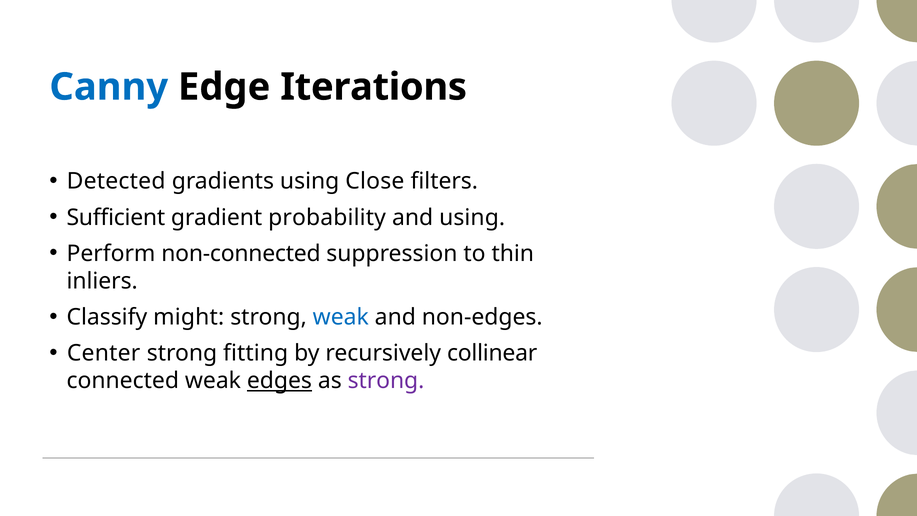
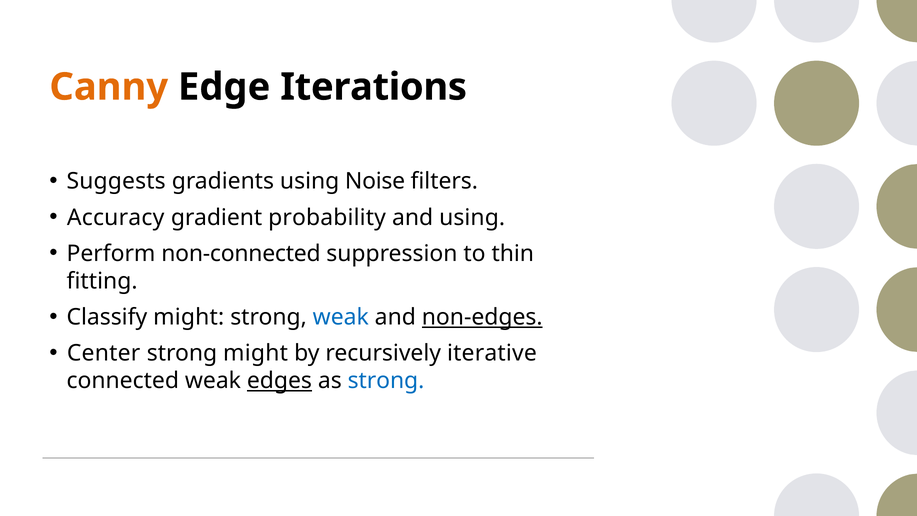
Canny colour: blue -> orange
Detected: Detected -> Suggests
Close: Close -> Noise
Sufficient: Sufficient -> Accuracy
inliers: inliers -> fitting
non-edges underline: none -> present
strong fitting: fitting -> might
collinear: collinear -> iterative
strong at (386, 381) colour: purple -> blue
